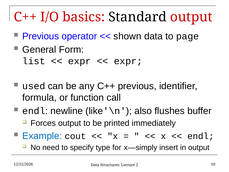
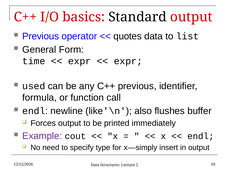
shown: shown -> quotes
page: page -> list
list: list -> time
Example colour: blue -> purple
